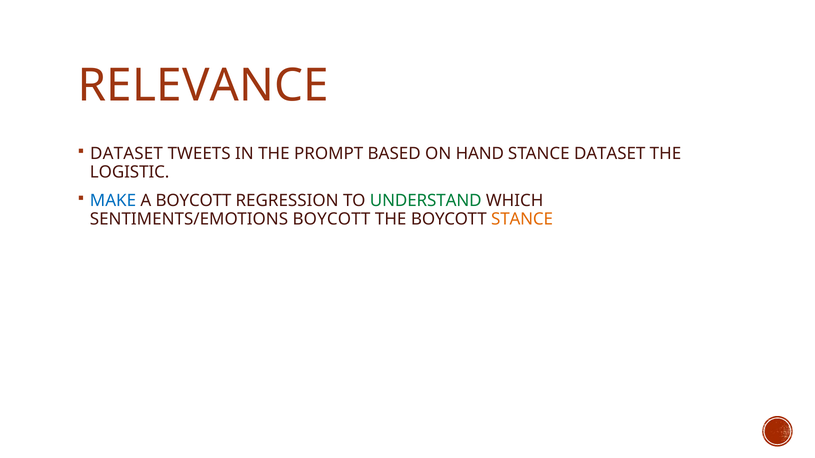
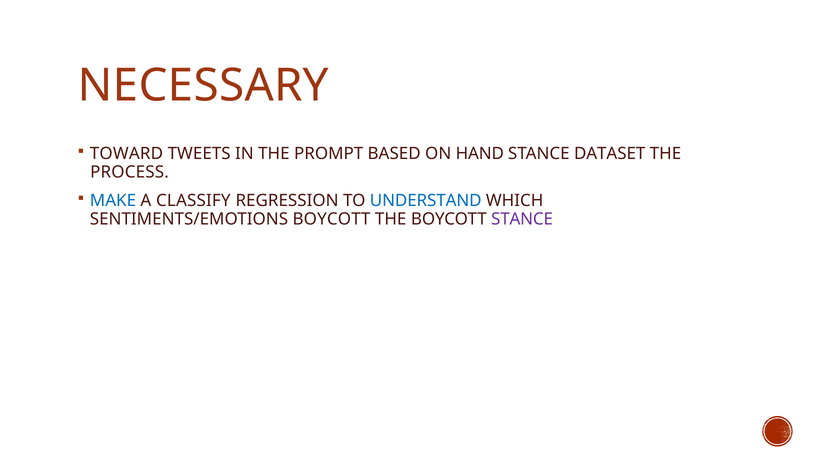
RELEVANCE: RELEVANCE -> NECESSARY
DATASET at (126, 154): DATASET -> TOWARD
LOGISTIC: LOGISTIC -> PROCESS
A BOYCOTT: BOYCOTT -> CLASSIFY
UNDERSTAND colour: green -> blue
STANCE at (522, 219) colour: orange -> purple
